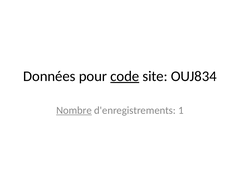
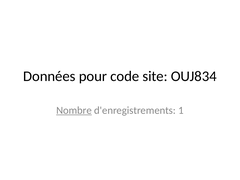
code underline: present -> none
